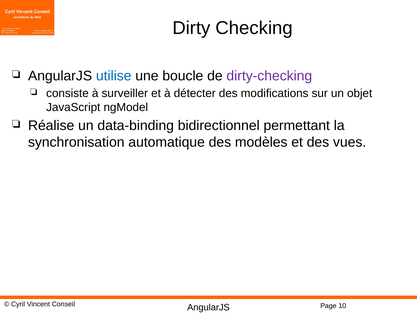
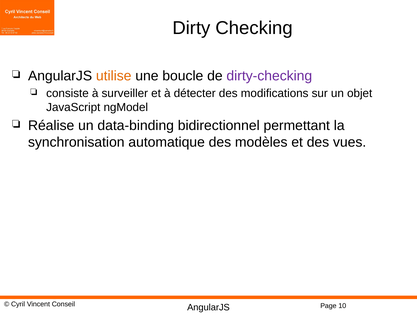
utilise colour: blue -> orange
